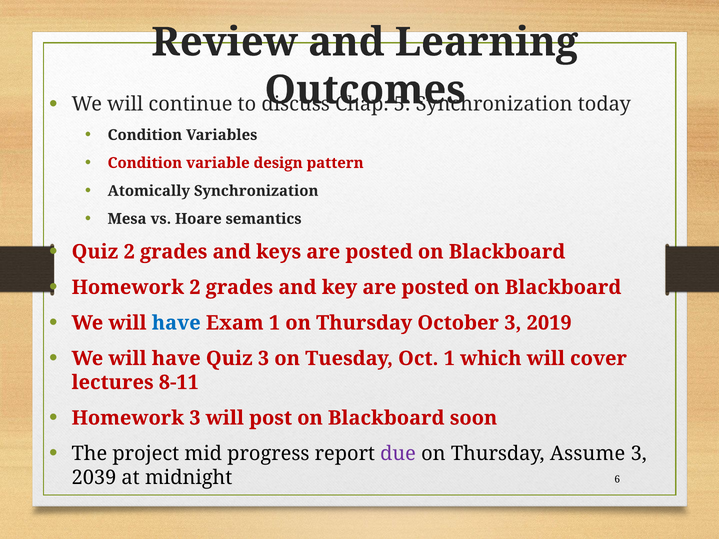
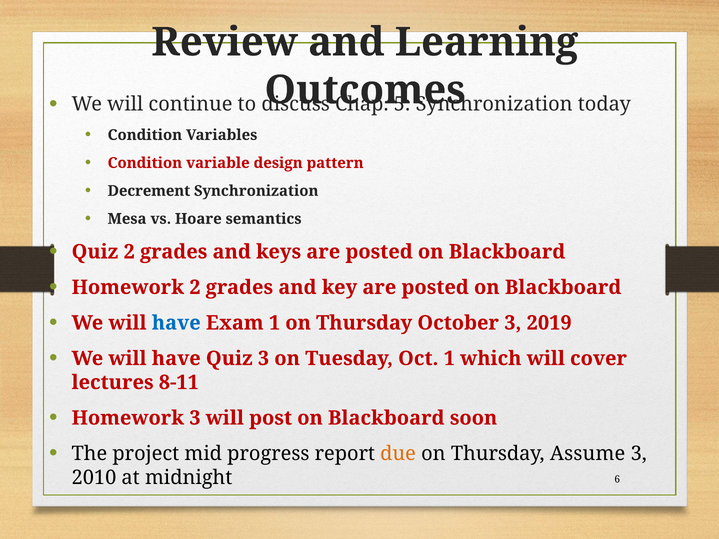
Atomically: Atomically -> Decrement
due colour: purple -> orange
2039: 2039 -> 2010
